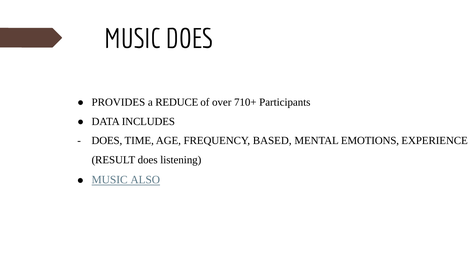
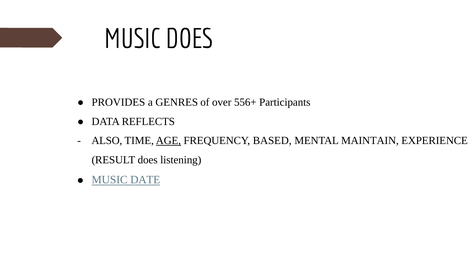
REDUCE: REDUCE -> GENRES
710+: 710+ -> 556+
INCLUDES: INCLUDES -> REFLECTS
DOES at (107, 141): DOES -> ALSO
AGE underline: none -> present
EMOTIONS: EMOTIONS -> MAINTAIN
ALSO: ALSO -> DATE
